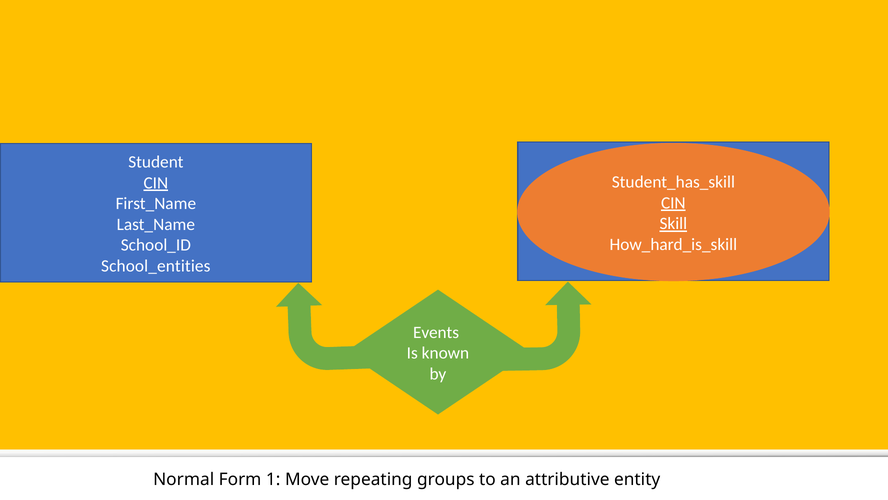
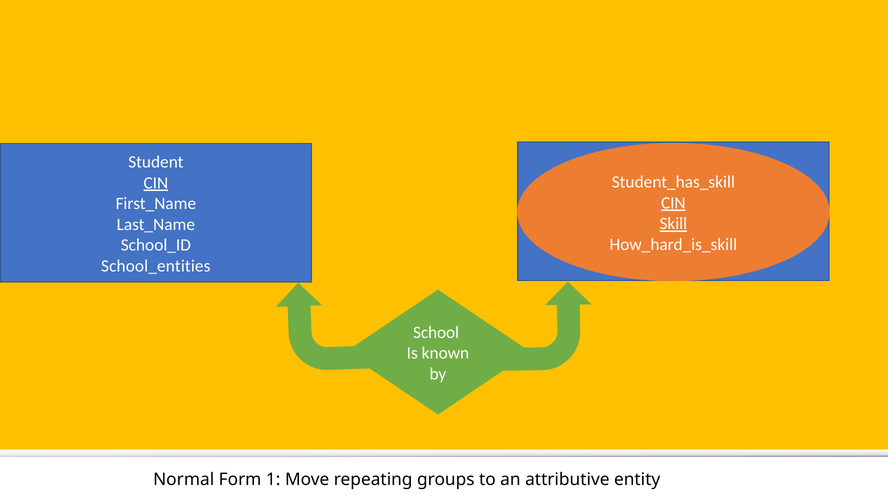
Events: Events -> School
